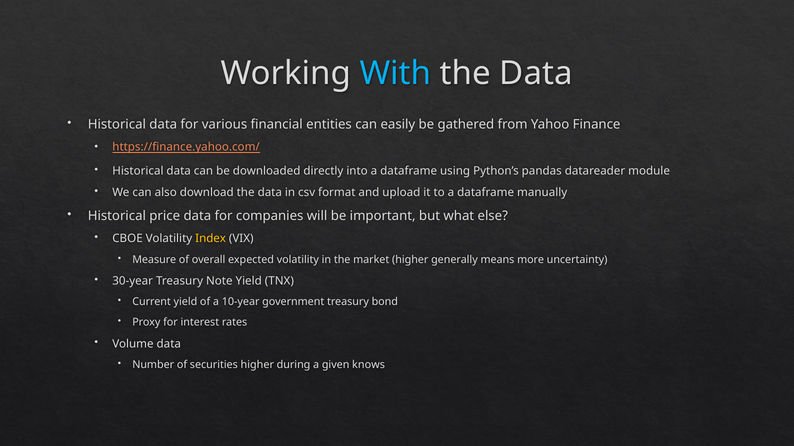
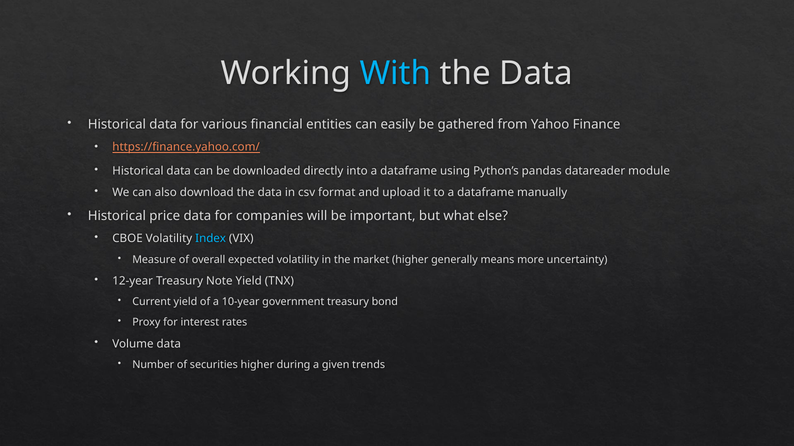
Index colour: yellow -> light blue
30-year: 30-year -> 12-year
knows: knows -> trends
